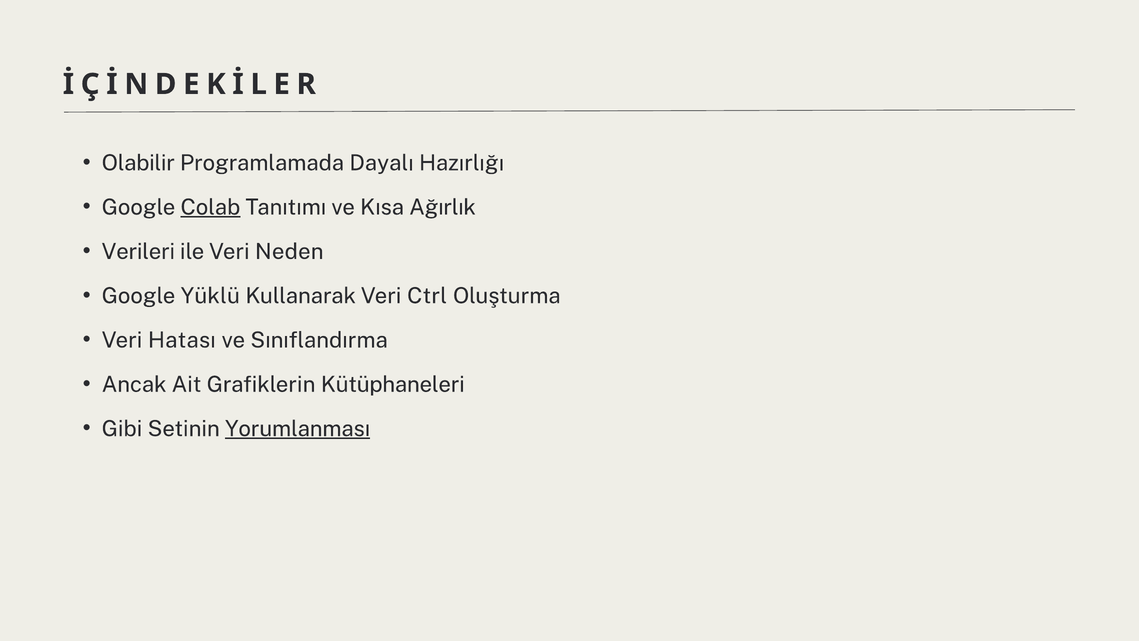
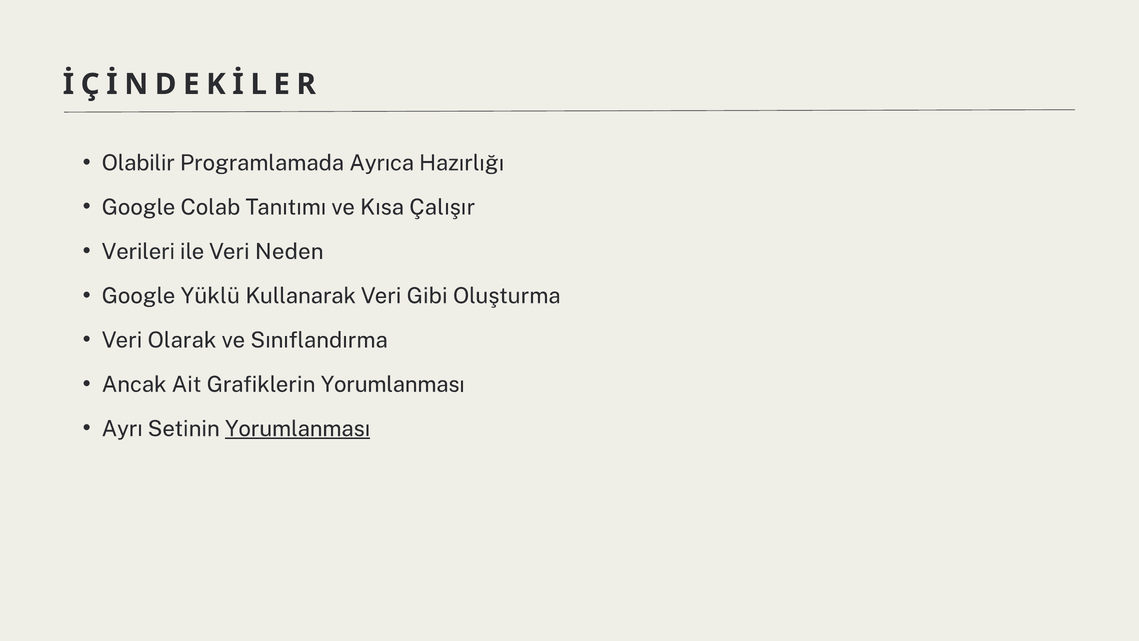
Dayalı: Dayalı -> Ayrıca
Colab underline: present -> none
Ağırlık: Ağırlık -> Çalışır
Ctrl: Ctrl -> Gibi
Hatası: Hatası -> Olarak
Grafiklerin Kütüphaneleri: Kütüphaneleri -> Yorumlanması
Gibi: Gibi -> Ayrı
